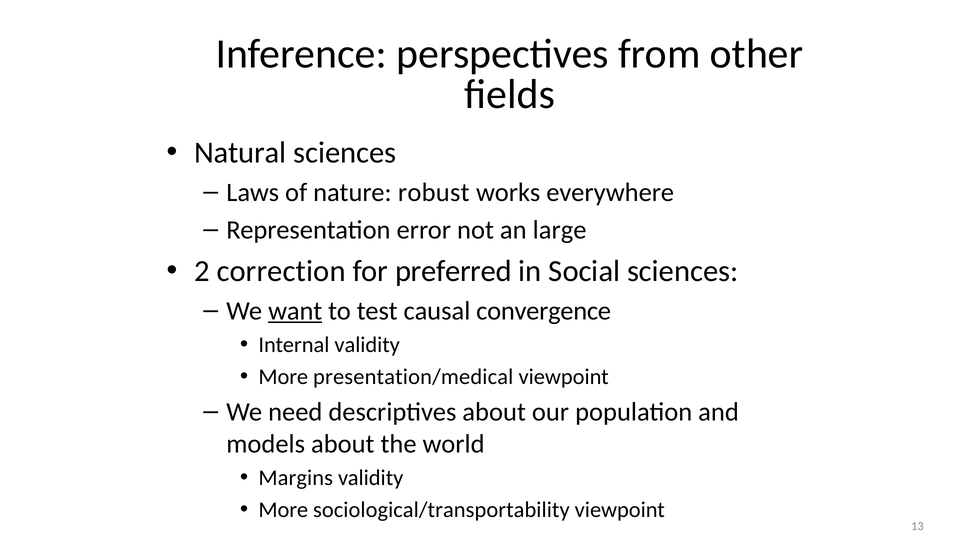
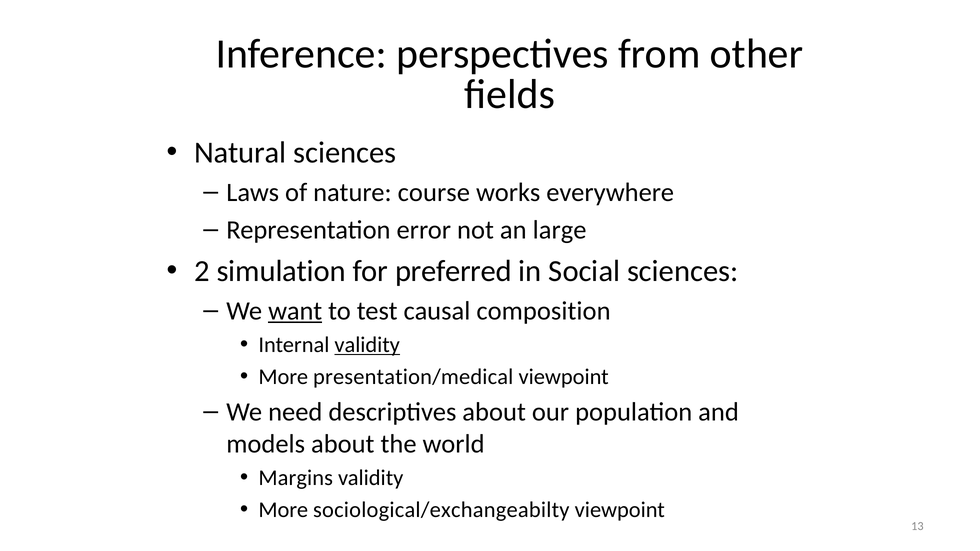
robust: robust -> course
correction: correction -> simulation
convergence: convergence -> composition
validity at (367, 345) underline: none -> present
sociological/transportability: sociological/transportability -> sociological/exchangeabilty
